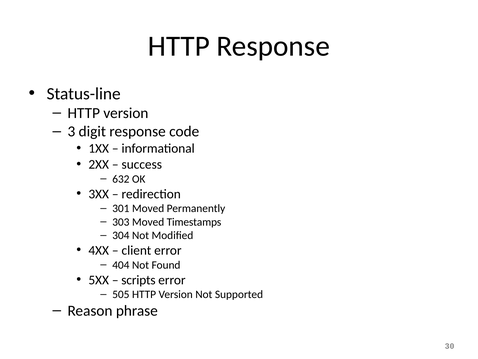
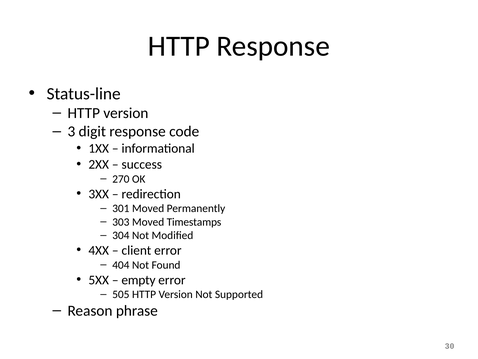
632: 632 -> 270
scripts: scripts -> empty
